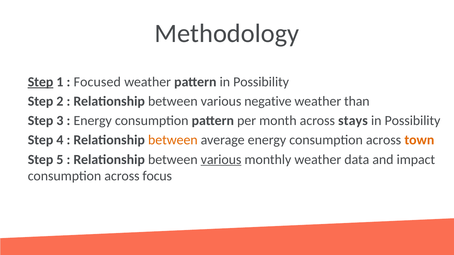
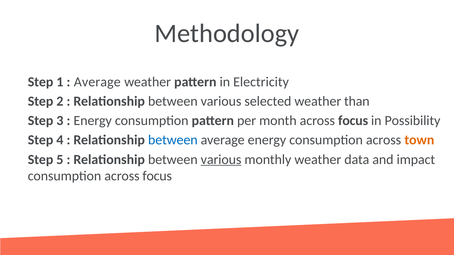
Step at (41, 82) underline: present -> none
Focused at (97, 82): Focused -> Average
pattern in Possibility: Possibility -> Electricity
negative: negative -> selected
month across stays: stays -> focus
between at (173, 140) colour: orange -> blue
